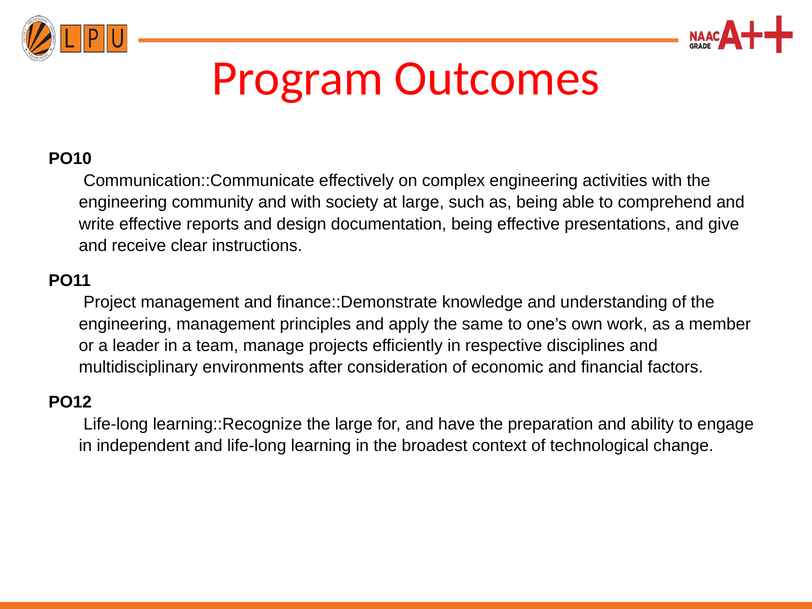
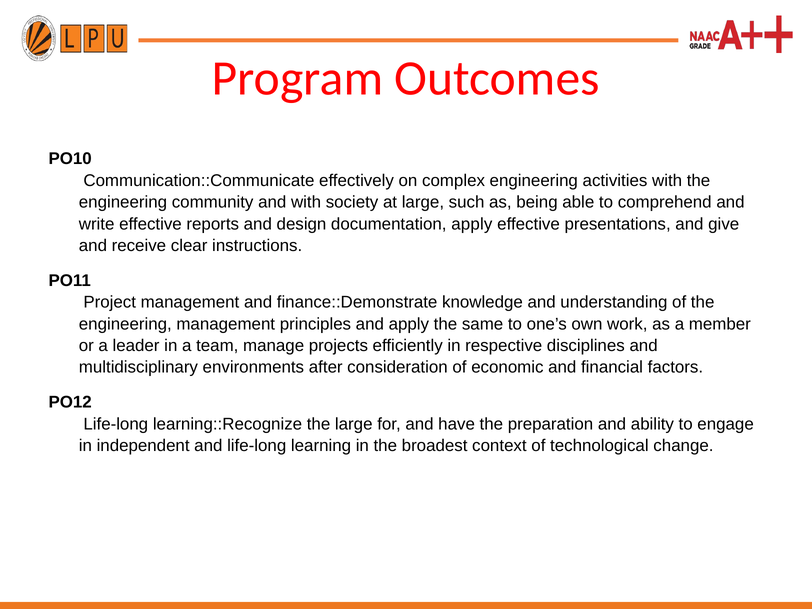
documentation being: being -> apply
